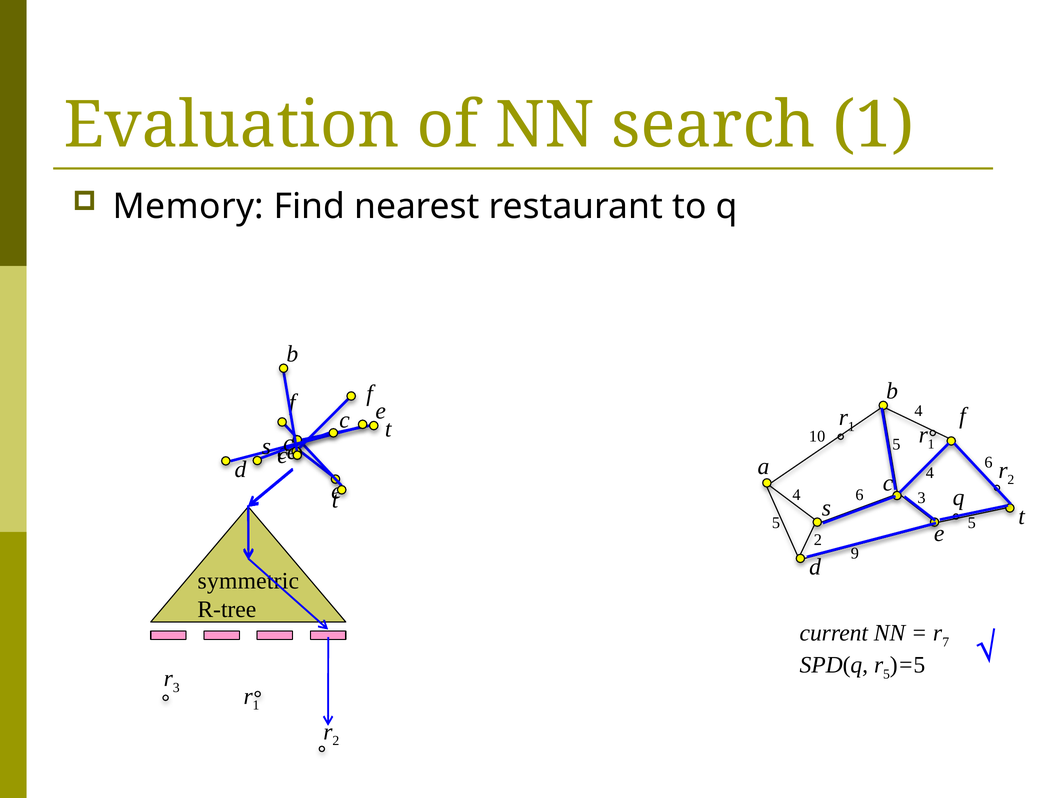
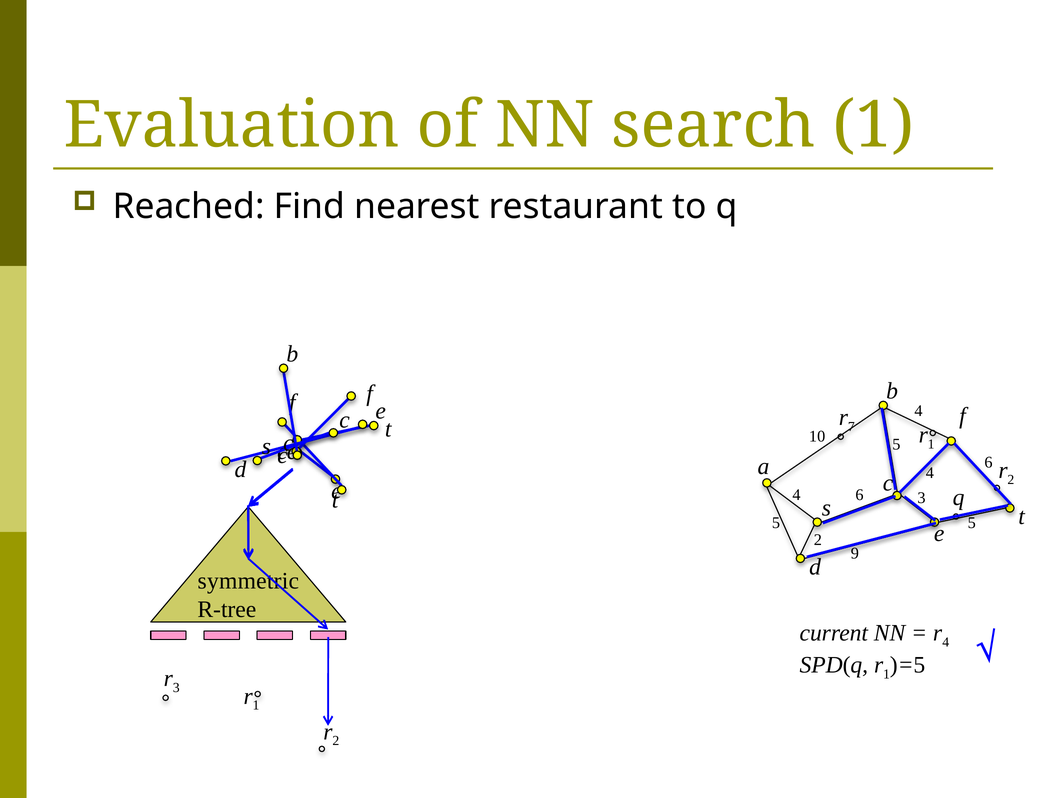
Memory: Memory -> Reached
1 at (851, 427): 1 -> 7
7 at (946, 642): 7 -> 4
5 at (887, 674): 5 -> 1
